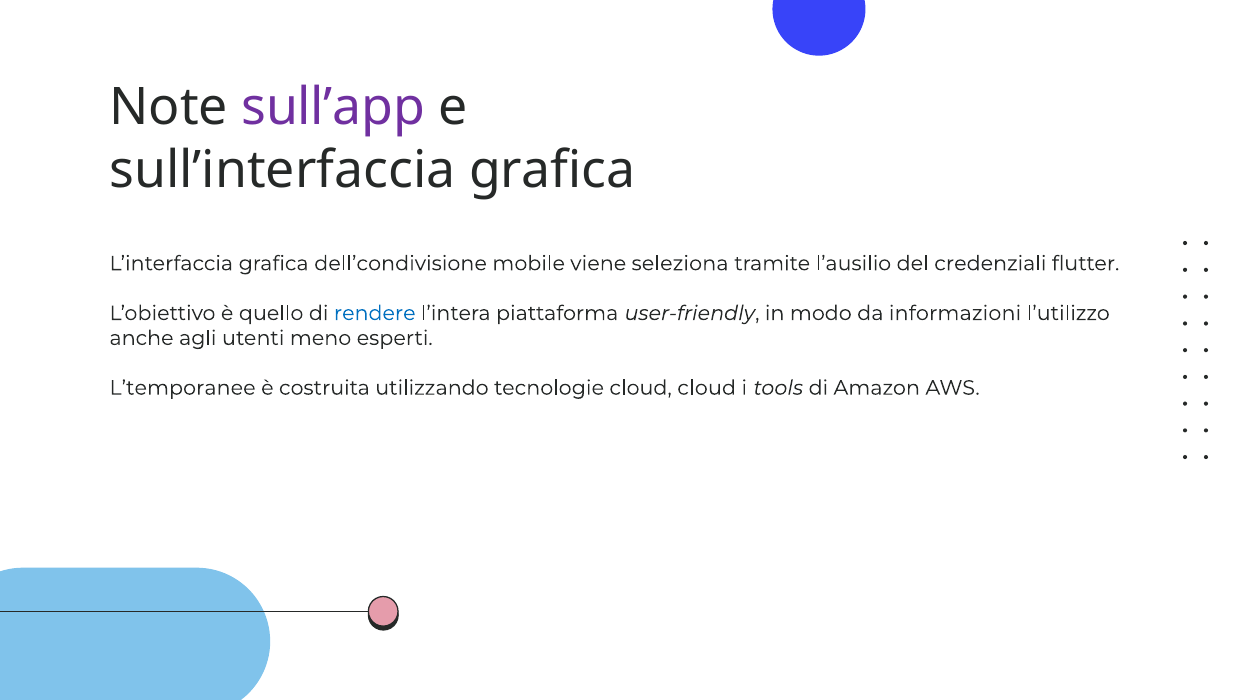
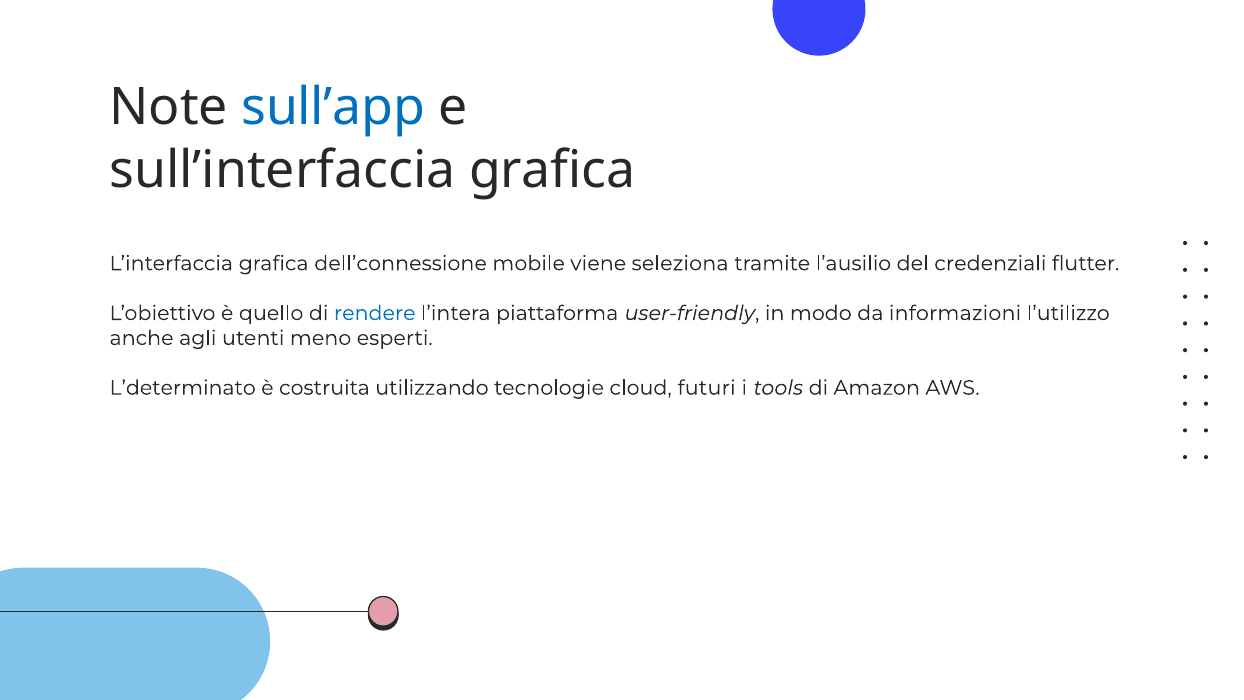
sull’app colour: purple -> blue
dell’condivisione: dell’condivisione -> dell’connessione
L’temporanee: L’temporanee -> L’determinato
cloud cloud: cloud -> futuri
